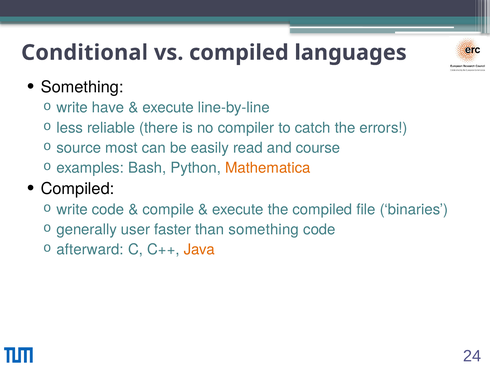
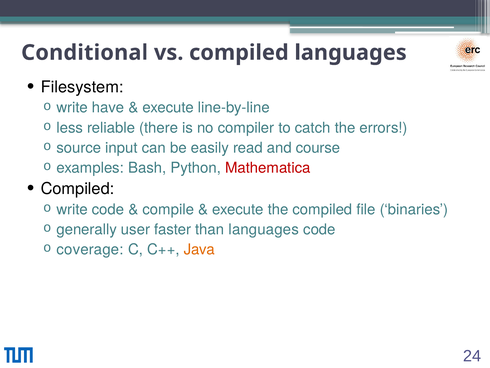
Something at (82, 87): Something -> Filesystem
most: most -> input
Mathematica colour: orange -> red
than something: something -> languages
afterward: afterward -> coverage
